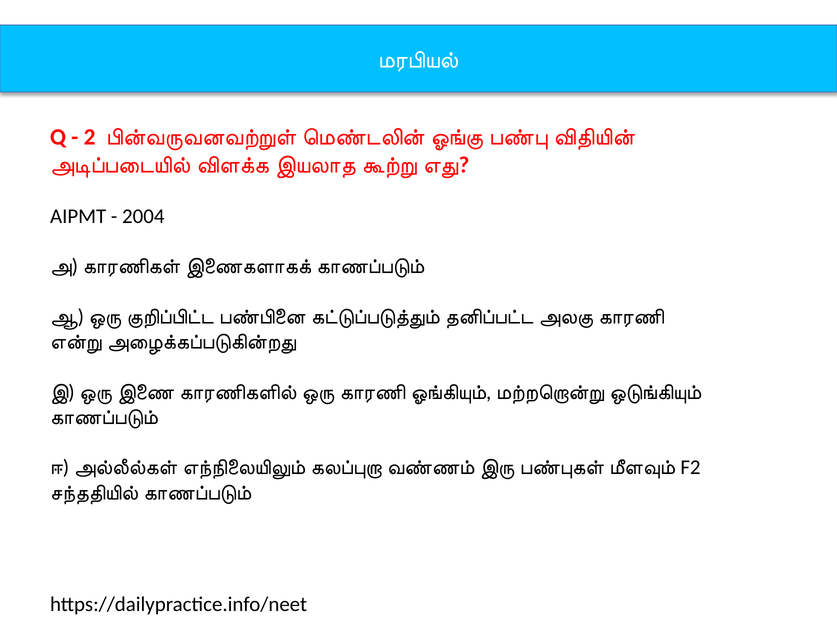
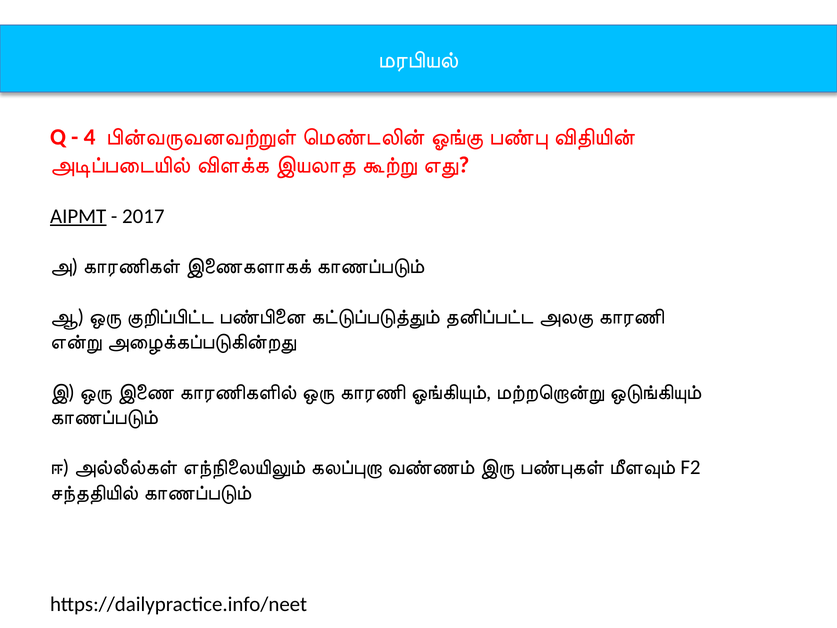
2: 2 -> 4
AIPMT underline: none -> present
2004: 2004 -> 2017
